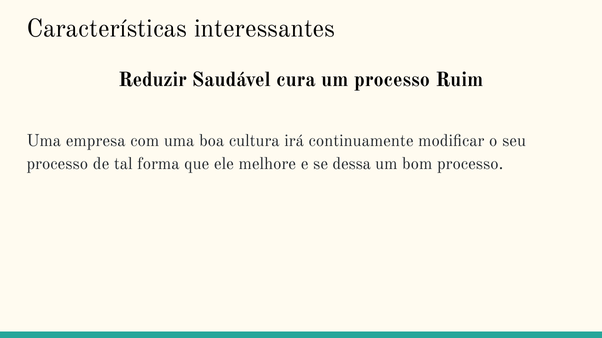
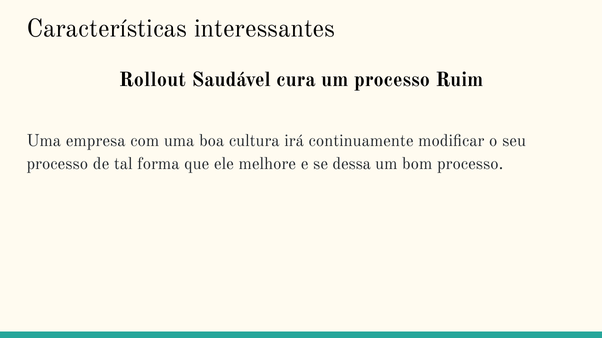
Reduzir: Reduzir -> Rollout
